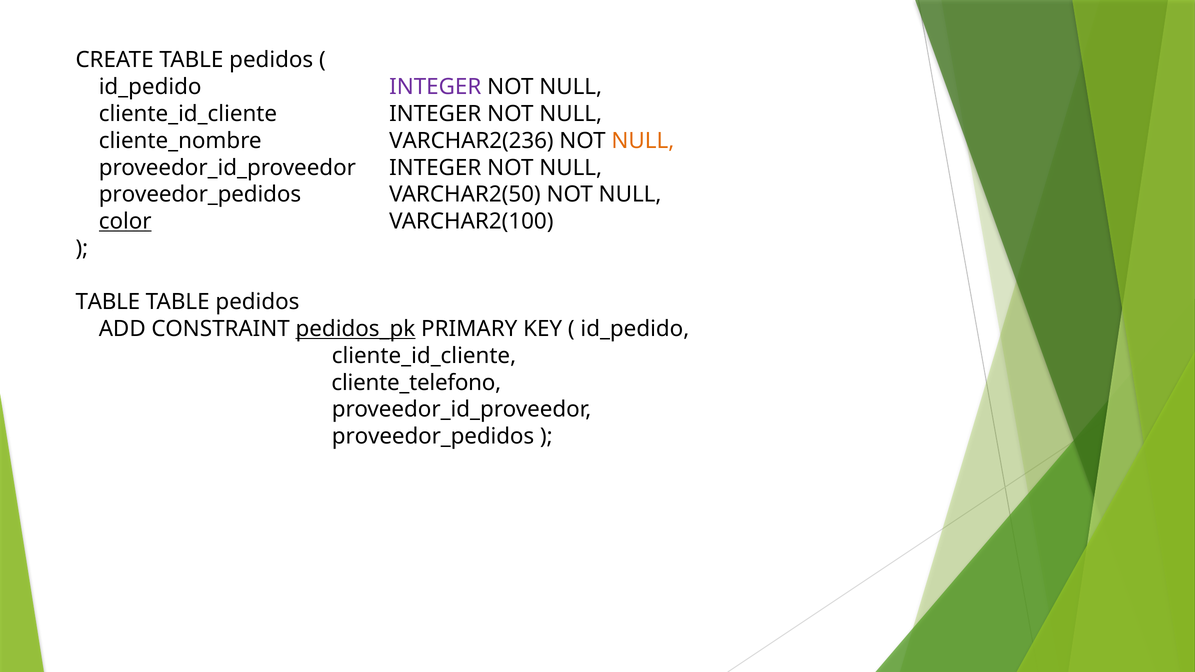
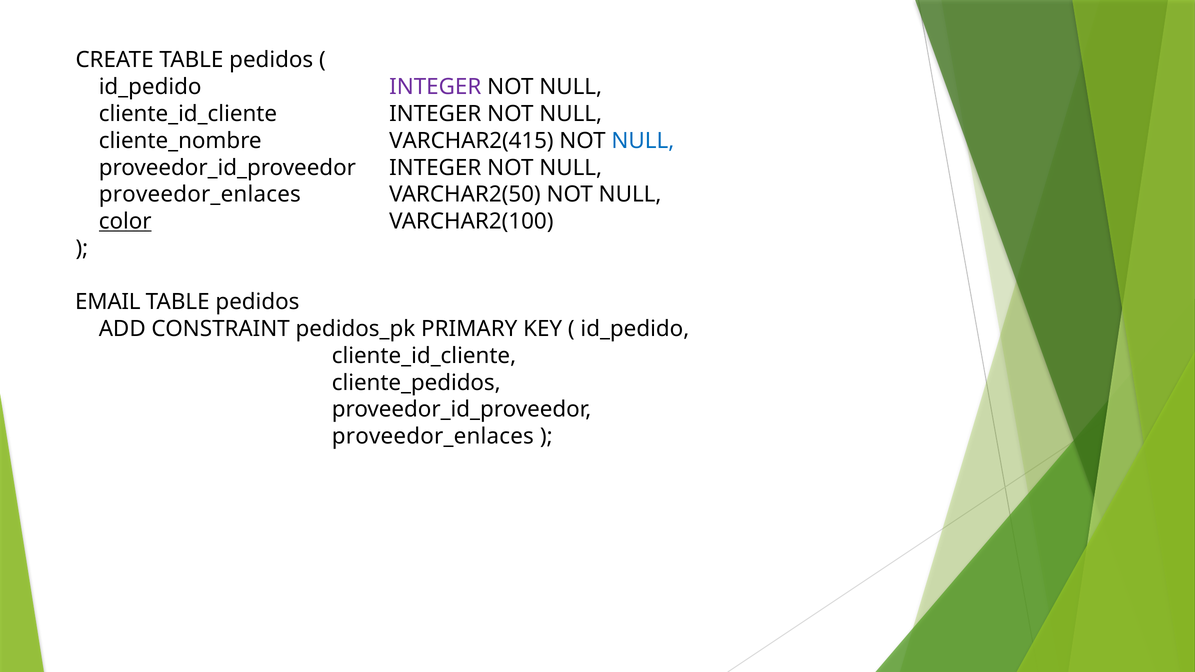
VARCHAR2(236: VARCHAR2(236 -> VARCHAR2(415
NULL at (643, 141) colour: orange -> blue
proveedor_pedidos at (200, 195): proveedor_pedidos -> proveedor_enlaces
TABLE at (108, 302): TABLE -> EMAIL
pedidos_pk underline: present -> none
cliente_telefono: cliente_telefono -> cliente_pedidos
proveedor_pedidos at (433, 437): proveedor_pedidos -> proveedor_enlaces
